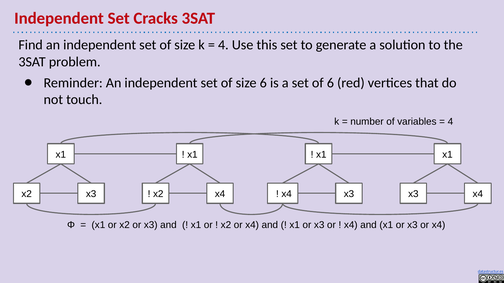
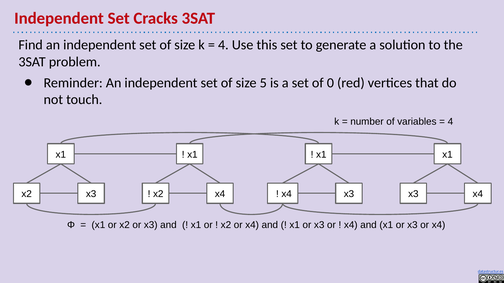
size 6: 6 -> 5
of 6: 6 -> 0
